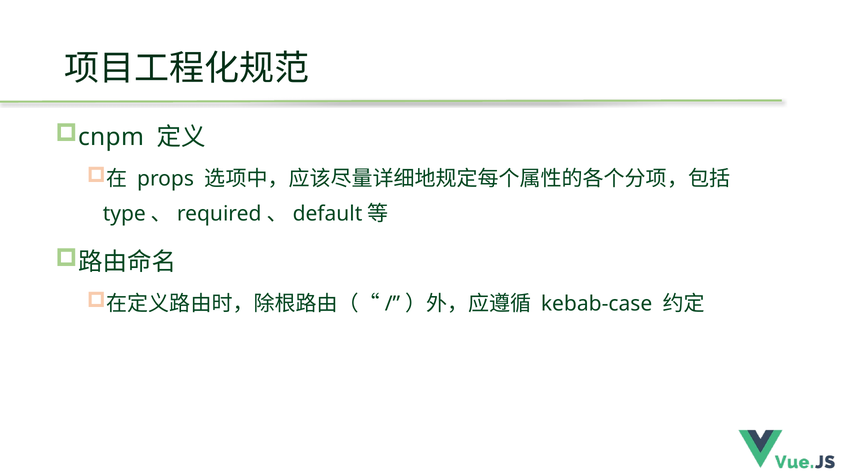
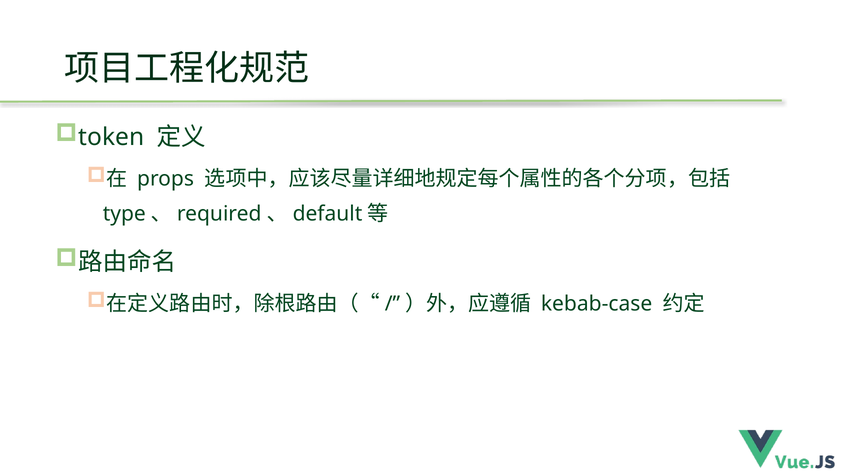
cnpm: cnpm -> token
